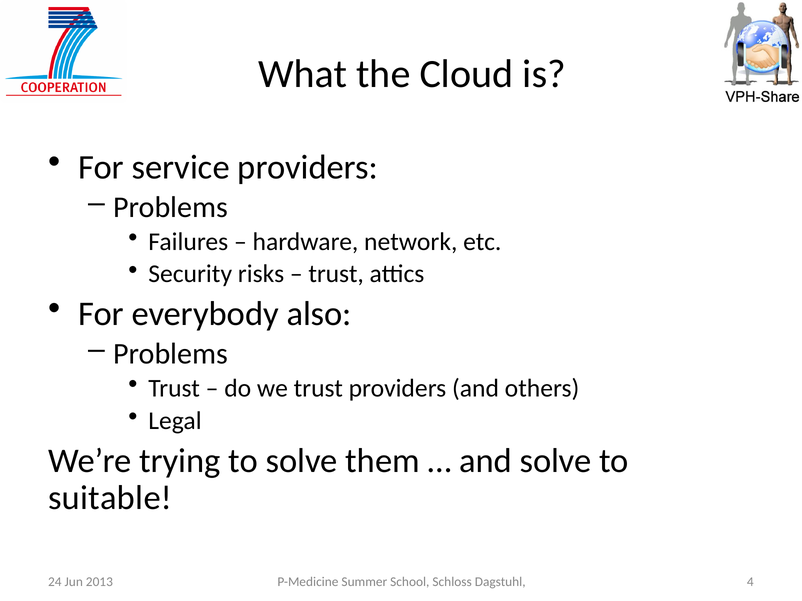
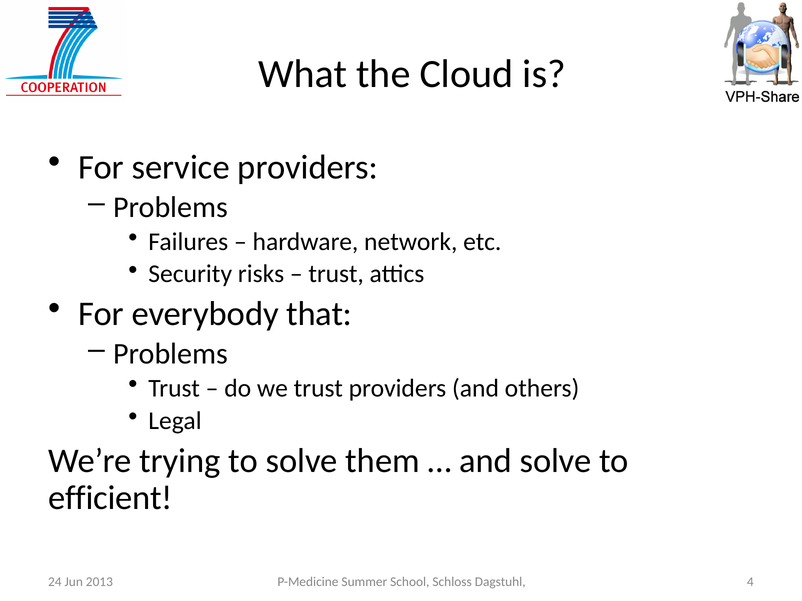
also: also -> that
suitable: suitable -> efficient
